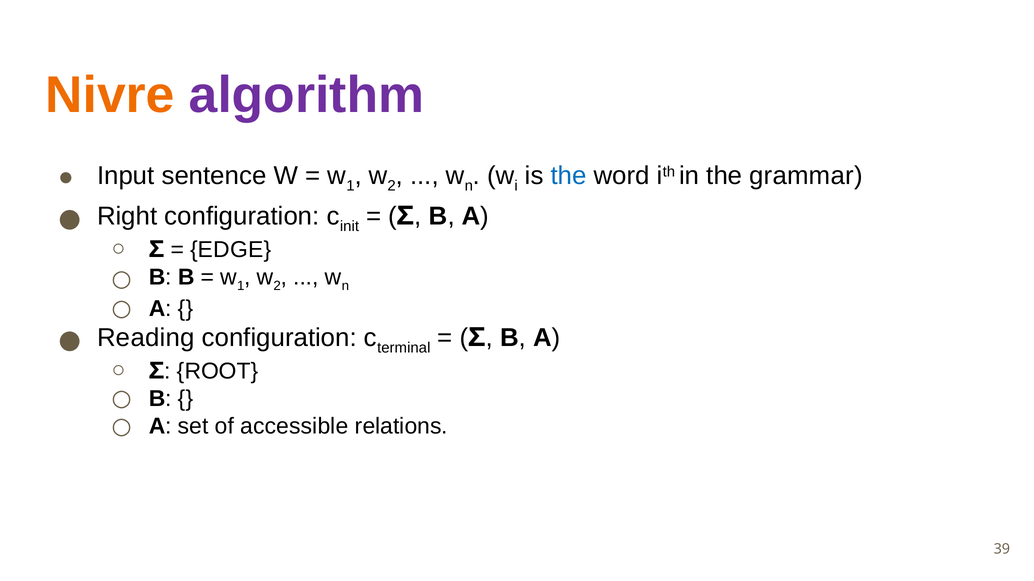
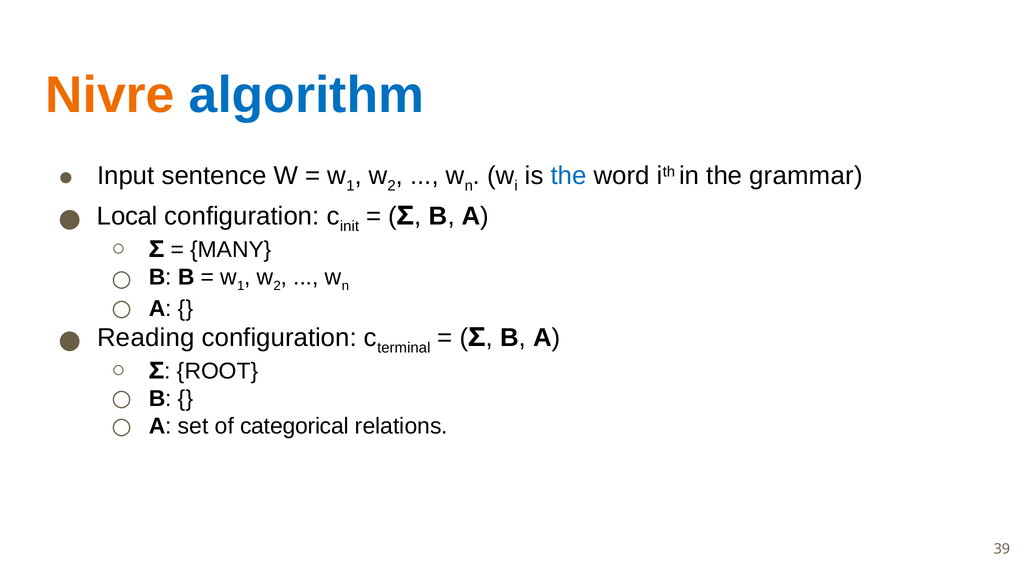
algorithm colour: purple -> blue
Right: Right -> Local
EDGE: EDGE -> MANY
accessible: accessible -> categorical
